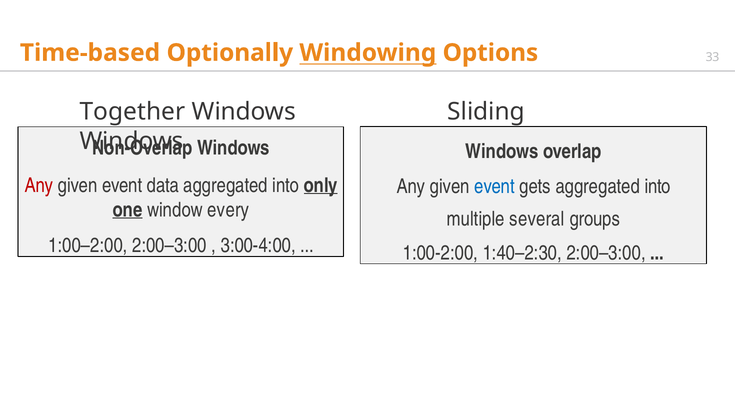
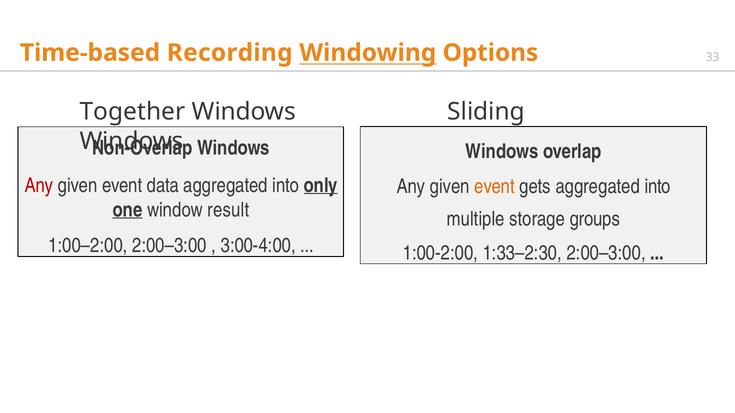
Optionally: Optionally -> Recording
event at (495, 187) colour: blue -> orange
every: every -> result
several: several -> storage
1:40–2:30: 1:40–2:30 -> 1:33–2:30
